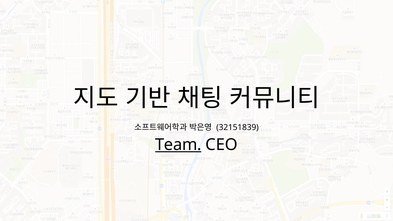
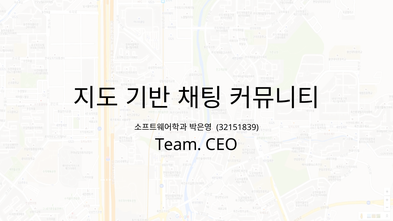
Team underline: present -> none
